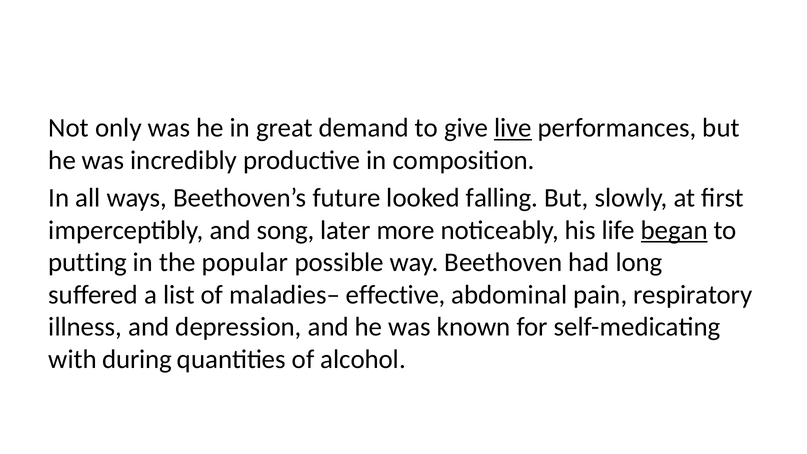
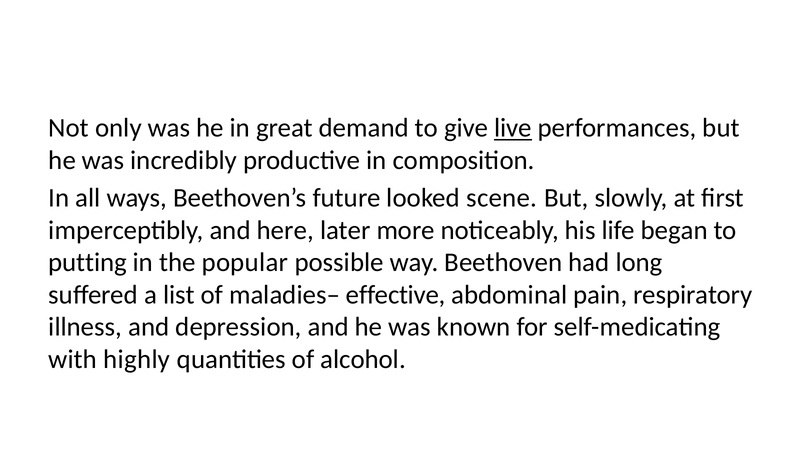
falling: falling -> scene
song: song -> here
began underline: present -> none
during: during -> highly
